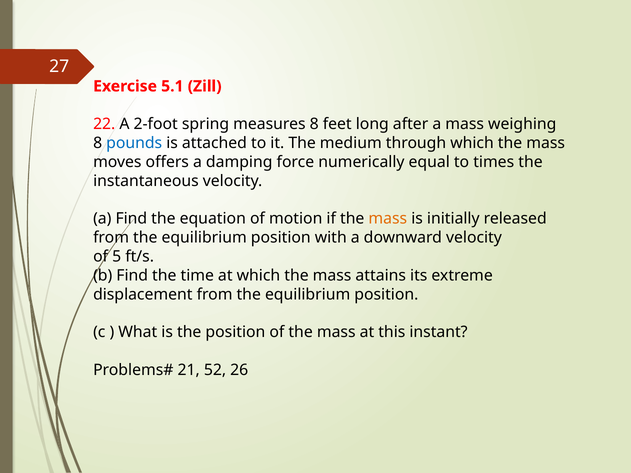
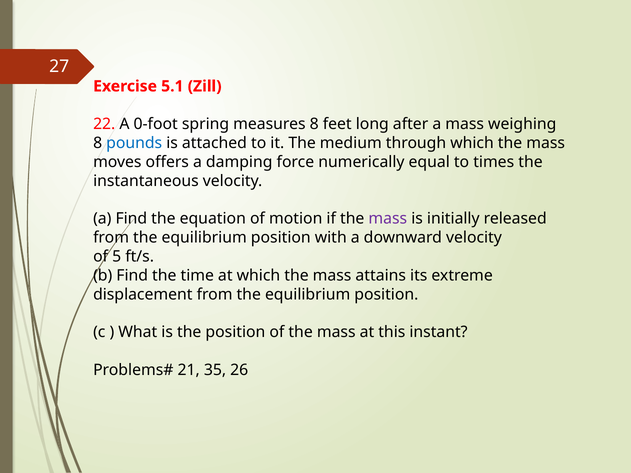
2-foot: 2-foot -> 0-foot
mass at (388, 219) colour: orange -> purple
52: 52 -> 35
